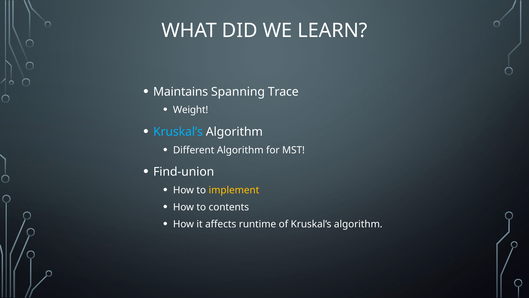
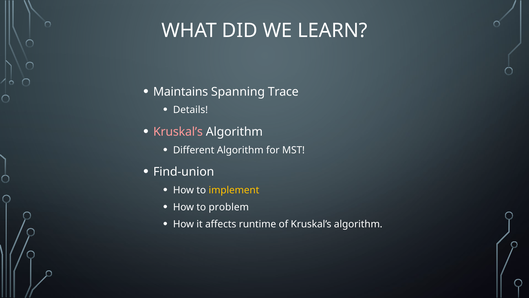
Weight: Weight -> Details
Kruskal’s at (178, 132) colour: light blue -> pink
contents: contents -> problem
